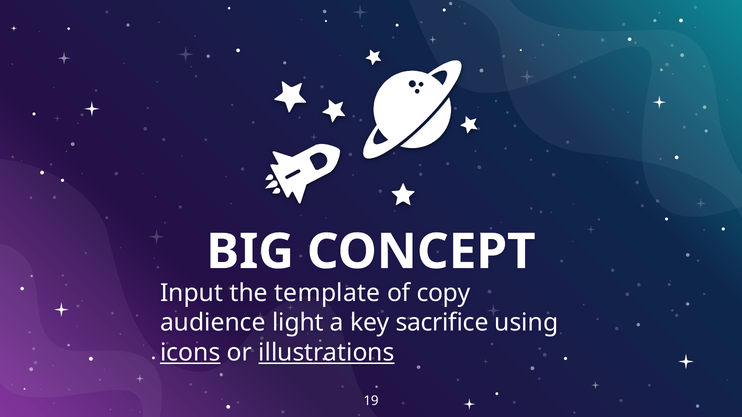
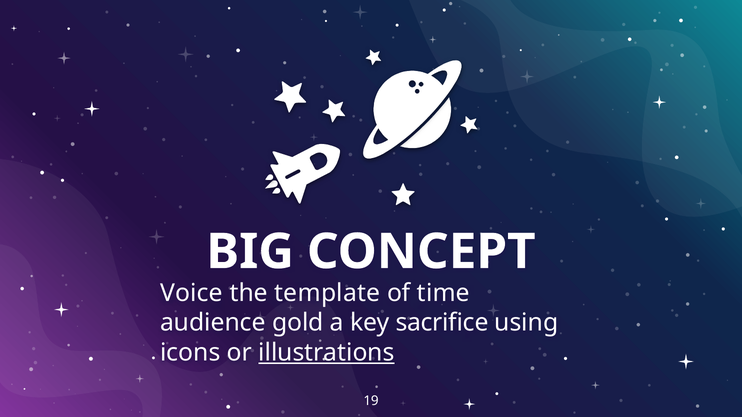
Input: Input -> Voice
copy: copy -> time
light: light -> gold
icons underline: present -> none
